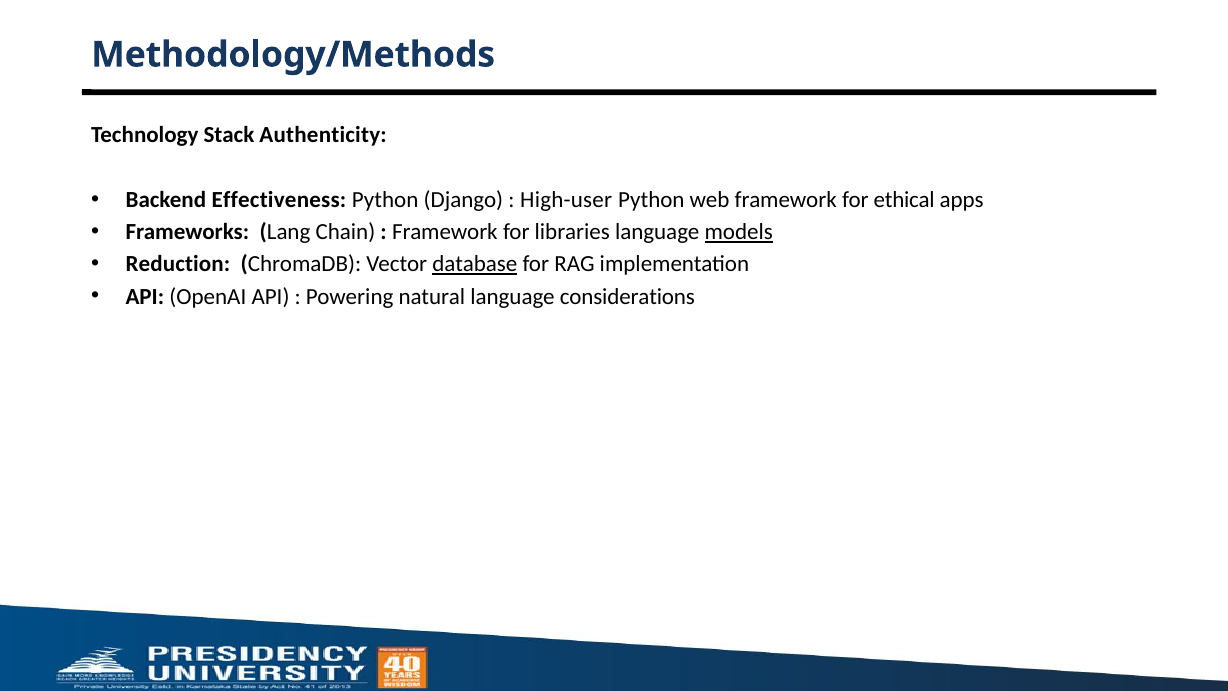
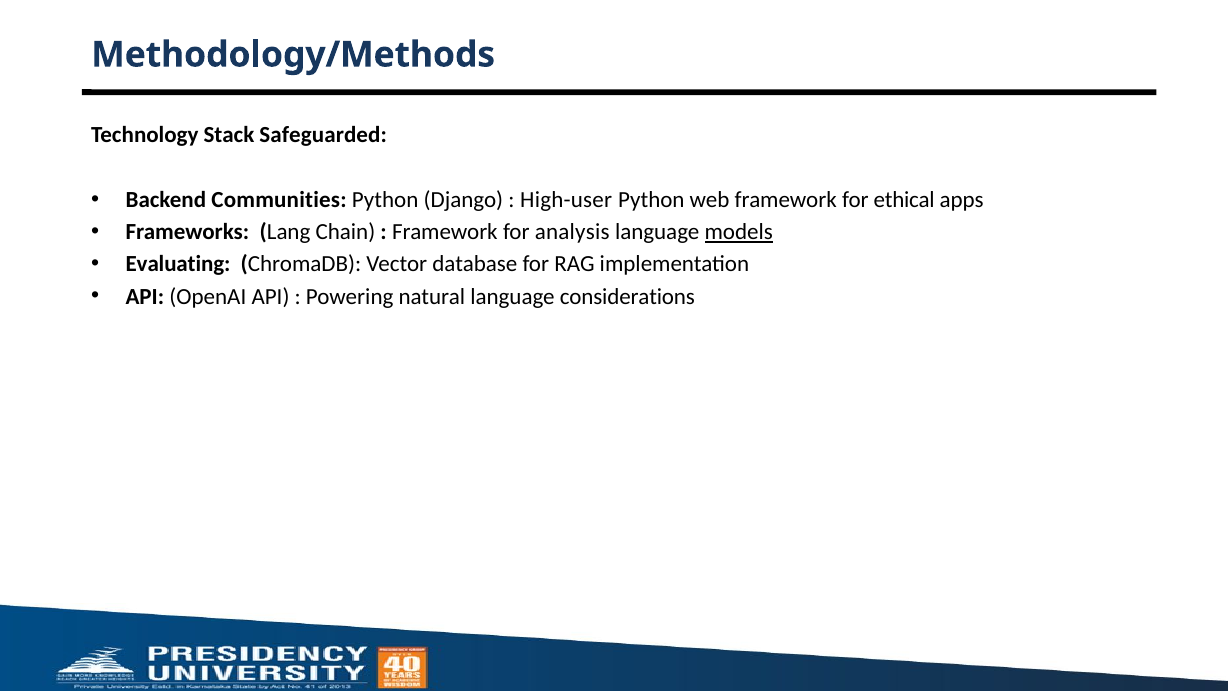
Authenticity: Authenticity -> Safeguarded
Effectiveness: Effectiveness -> Communities
libraries: libraries -> analysis
Reduction: Reduction -> Evaluating
database underline: present -> none
